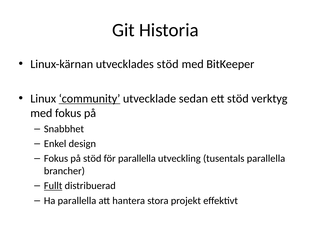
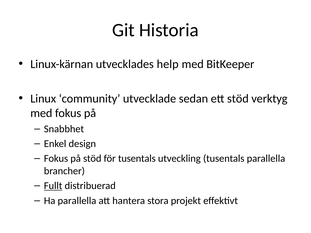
utvecklades stöd: stöd -> help
community underline: present -> none
för parallella: parallella -> tusentals
